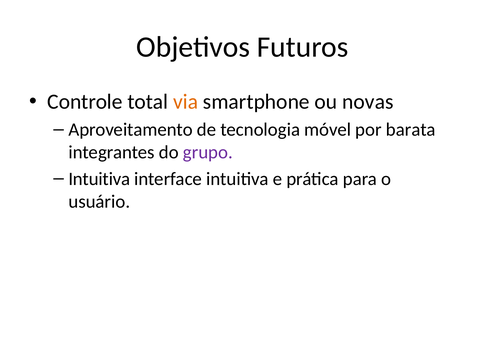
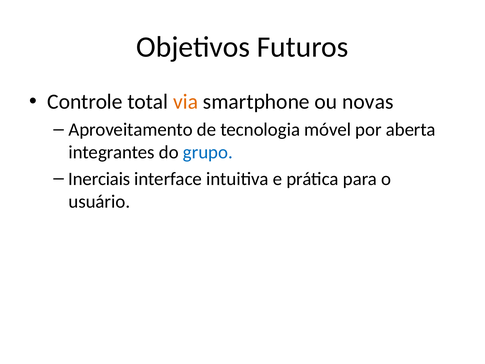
barata: barata -> aberta
grupo colour: purple -> blue
Intuitiva at (99, 179): Intuitiva -> Inerciais
